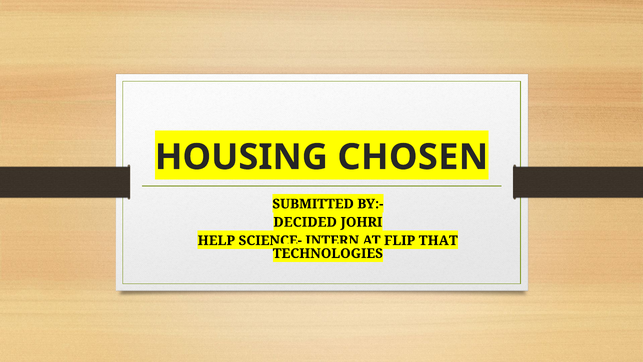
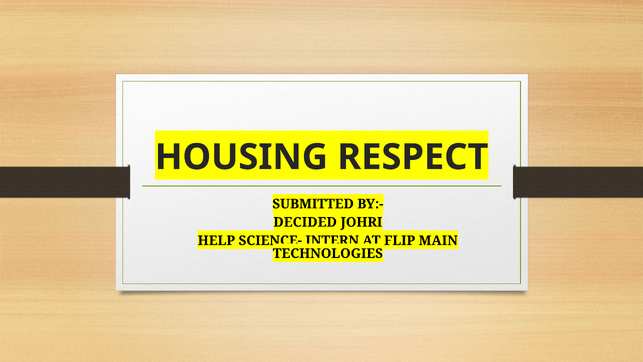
CHOSEN: CHOSEN -> RESPECT
THAT: THAT -> MAIN
